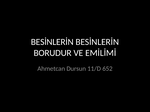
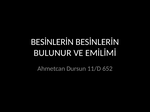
BORUDUR: BORUDUR -> BULUNUR
